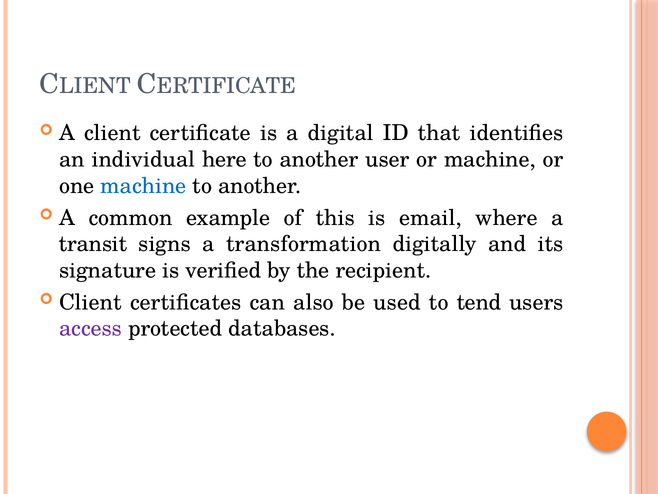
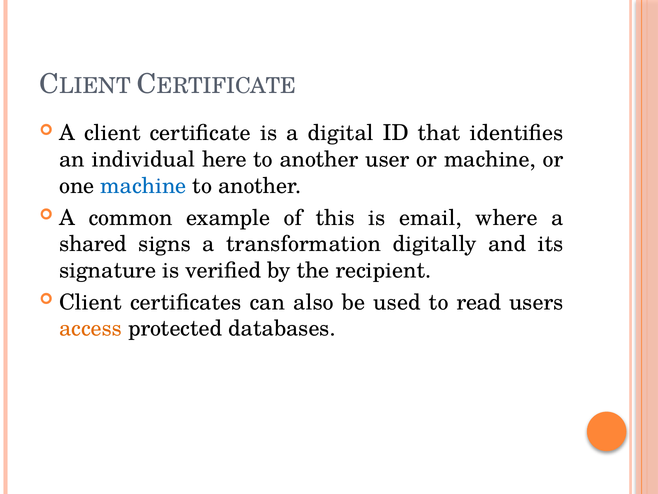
transit: transit -> shared
tend: tend -> read
access colour: purple -> orange
